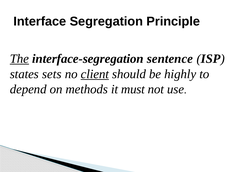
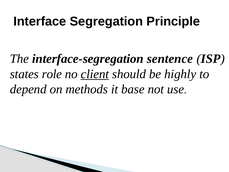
The underline: present -> none
sets: sets -> role
must: must -> base
